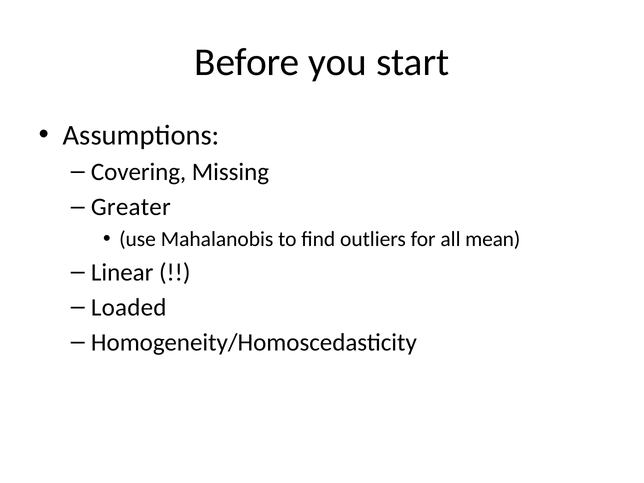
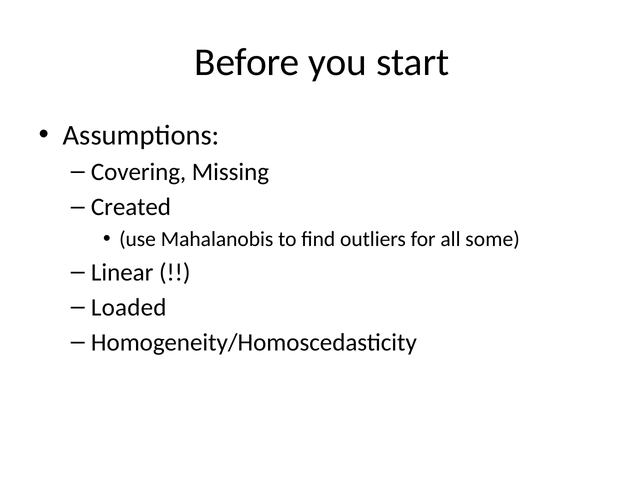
Greater: Greater -> Created
mean: mean -> some
